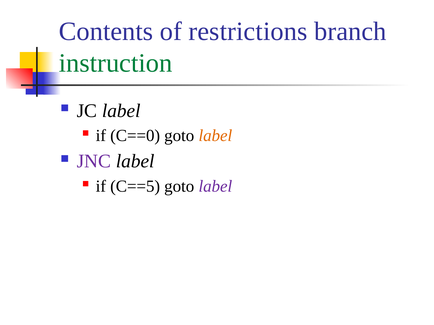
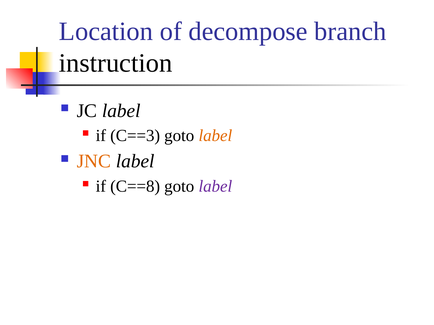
Contents: Contents -> Location
restrictions: restrictions -> decompose
instruction colour: green -> black
C==0: C==0 -> C==3
JNC colour: purple -> orange
C==5: C==5 -> C==8
